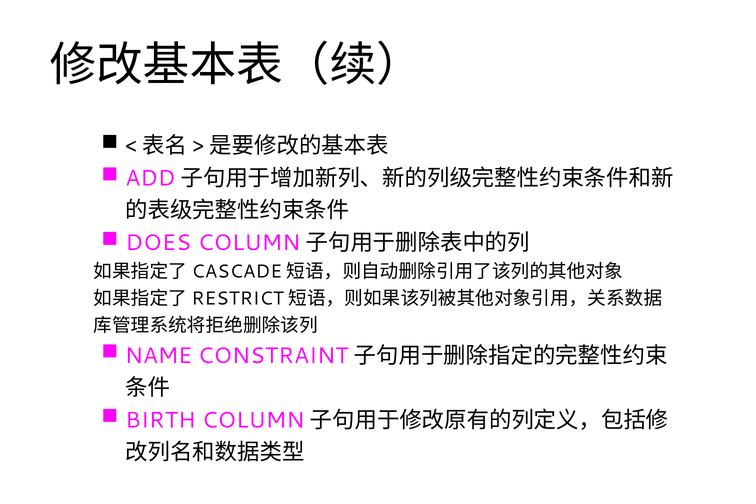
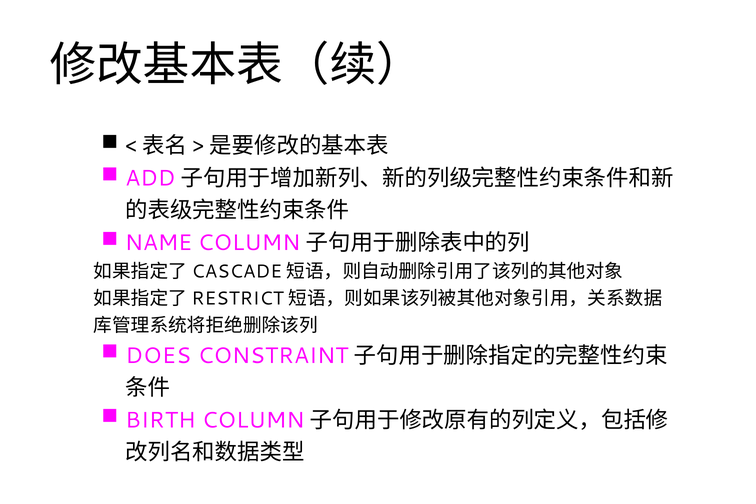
DOES: DOES -> NAME
NAME: NAME -> DOES
